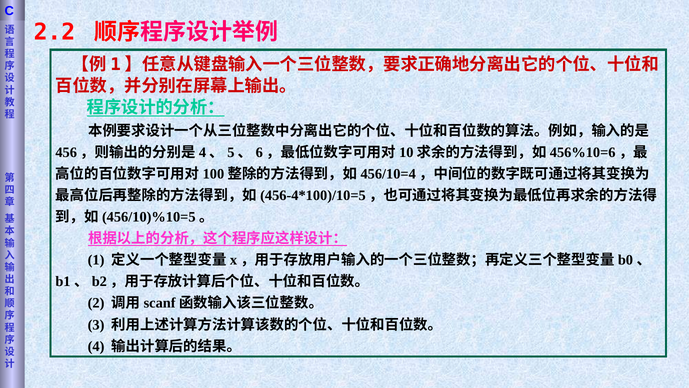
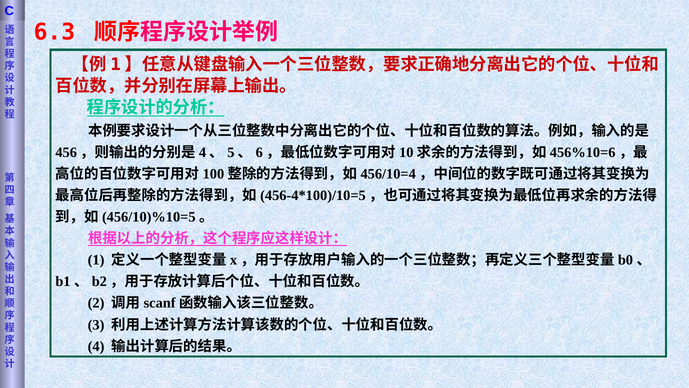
2.2: 2.2 -> 6.3
